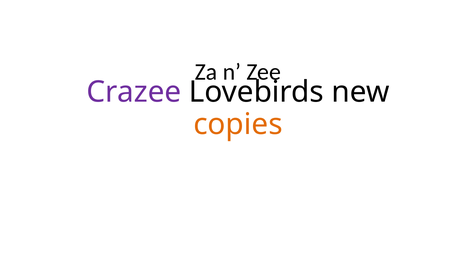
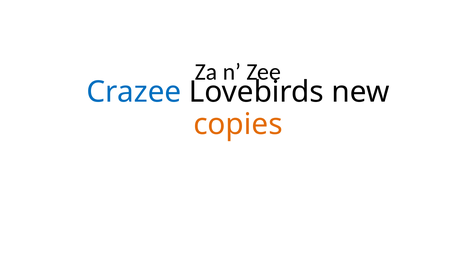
Crazee colour: purple -> blue
